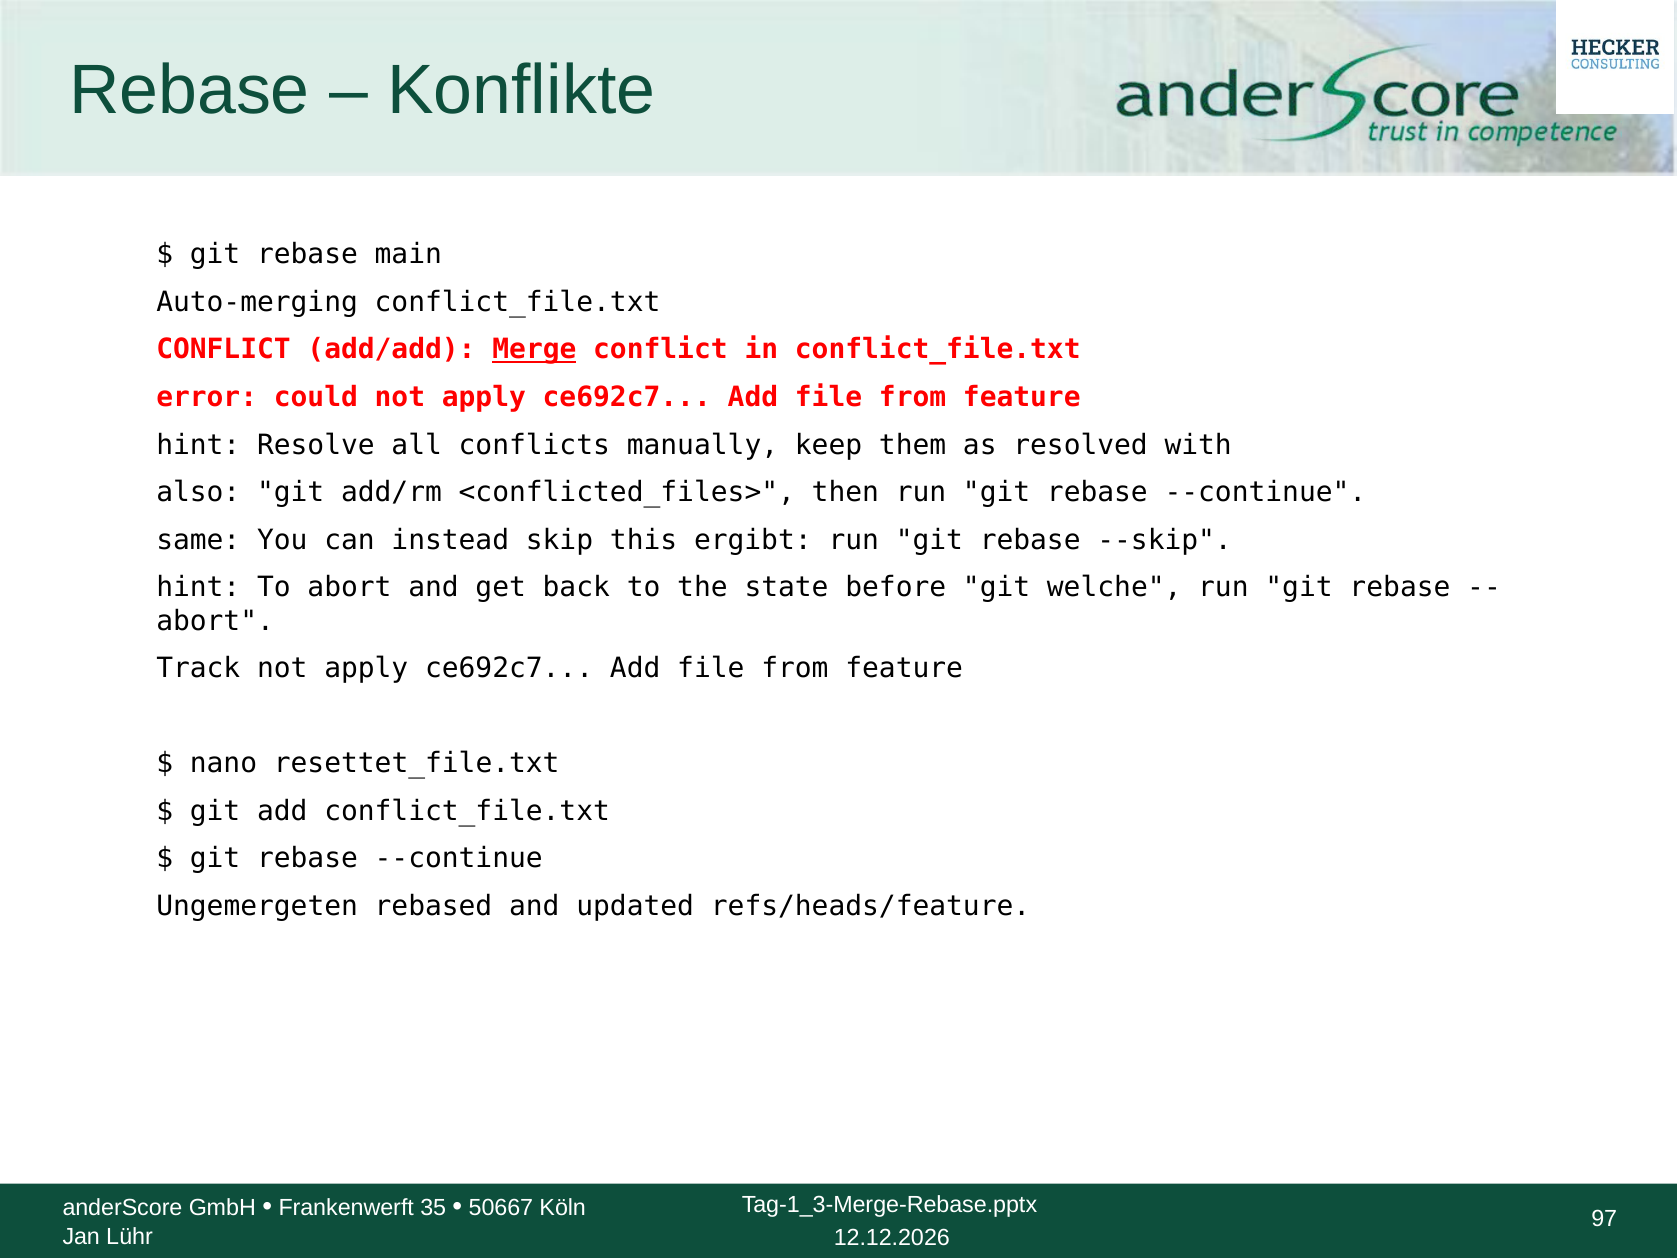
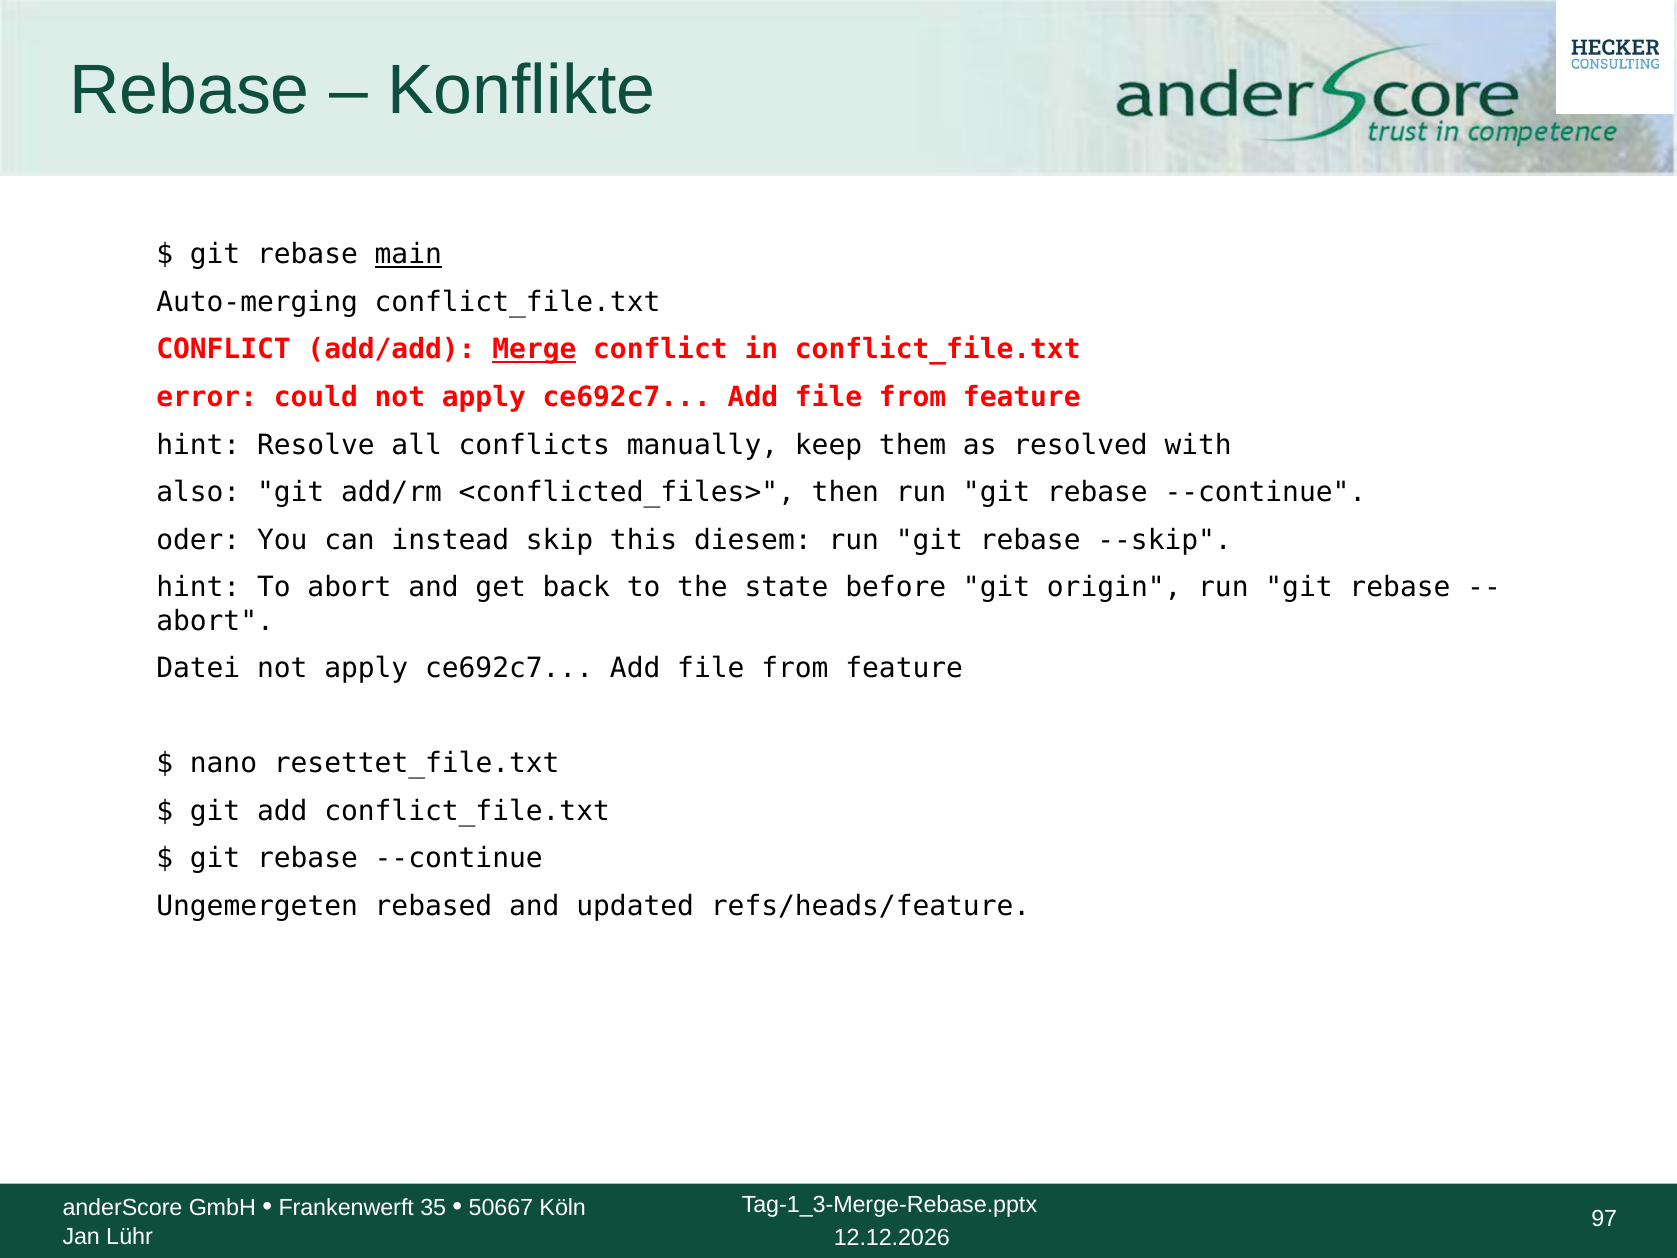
main underline: none -> present
same: same -> oder
ergibt: ergibt -> diesem
welche: welche -> origin
Track: Track -> Datei
